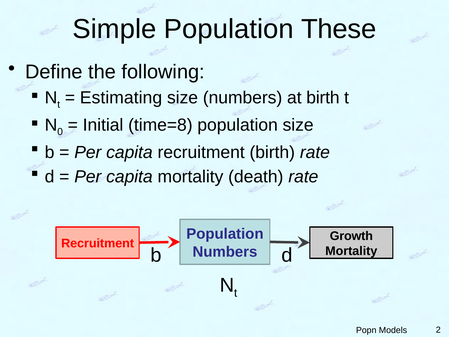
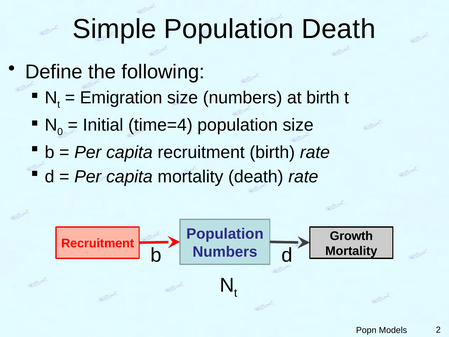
Population These: These -> Death
Estimating: Estimating -> Emigration
time=8: time=8 -> time=4
